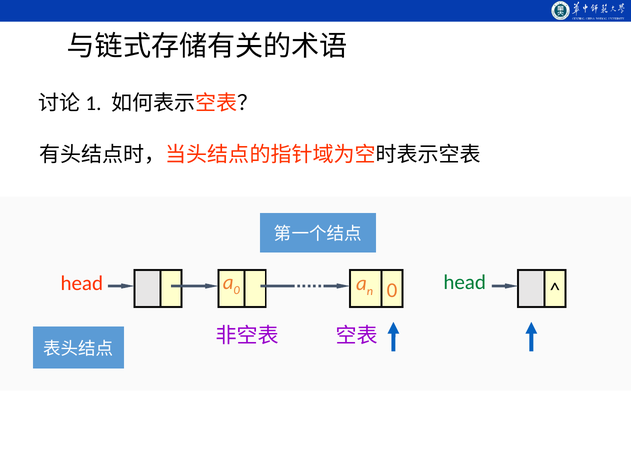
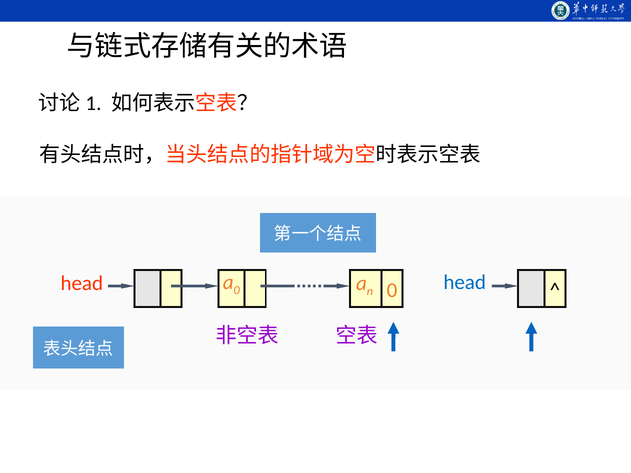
head at (465, 282) colour: green -> blue
